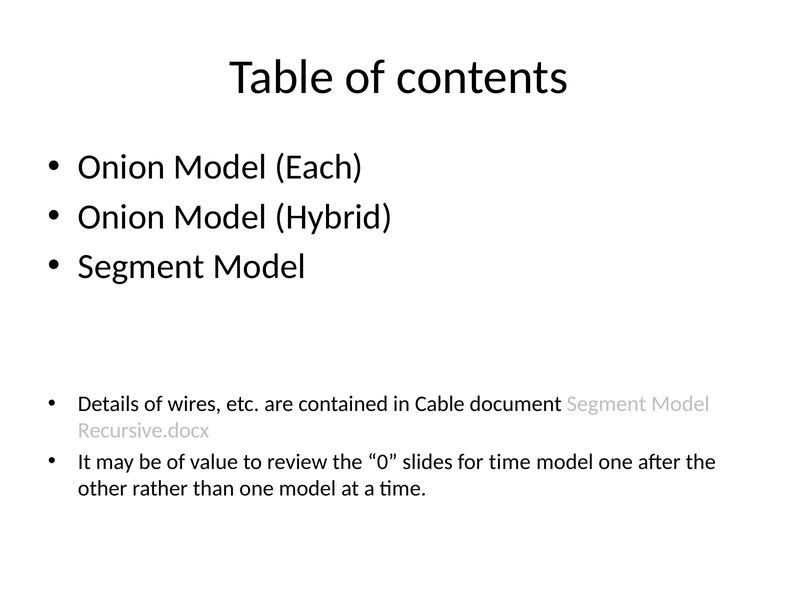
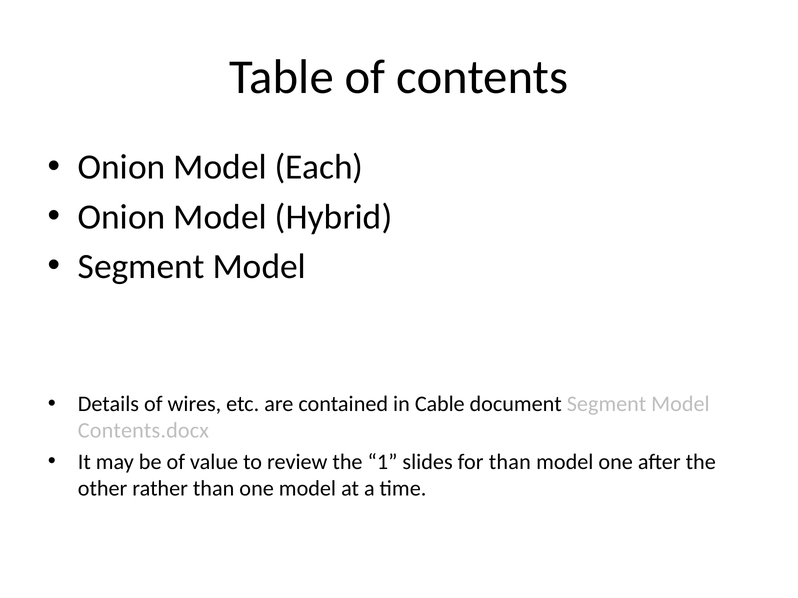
Recursive.docx: Recursive.docx -> Contents.docx
0: 0 -> 1
for time: time -> than
